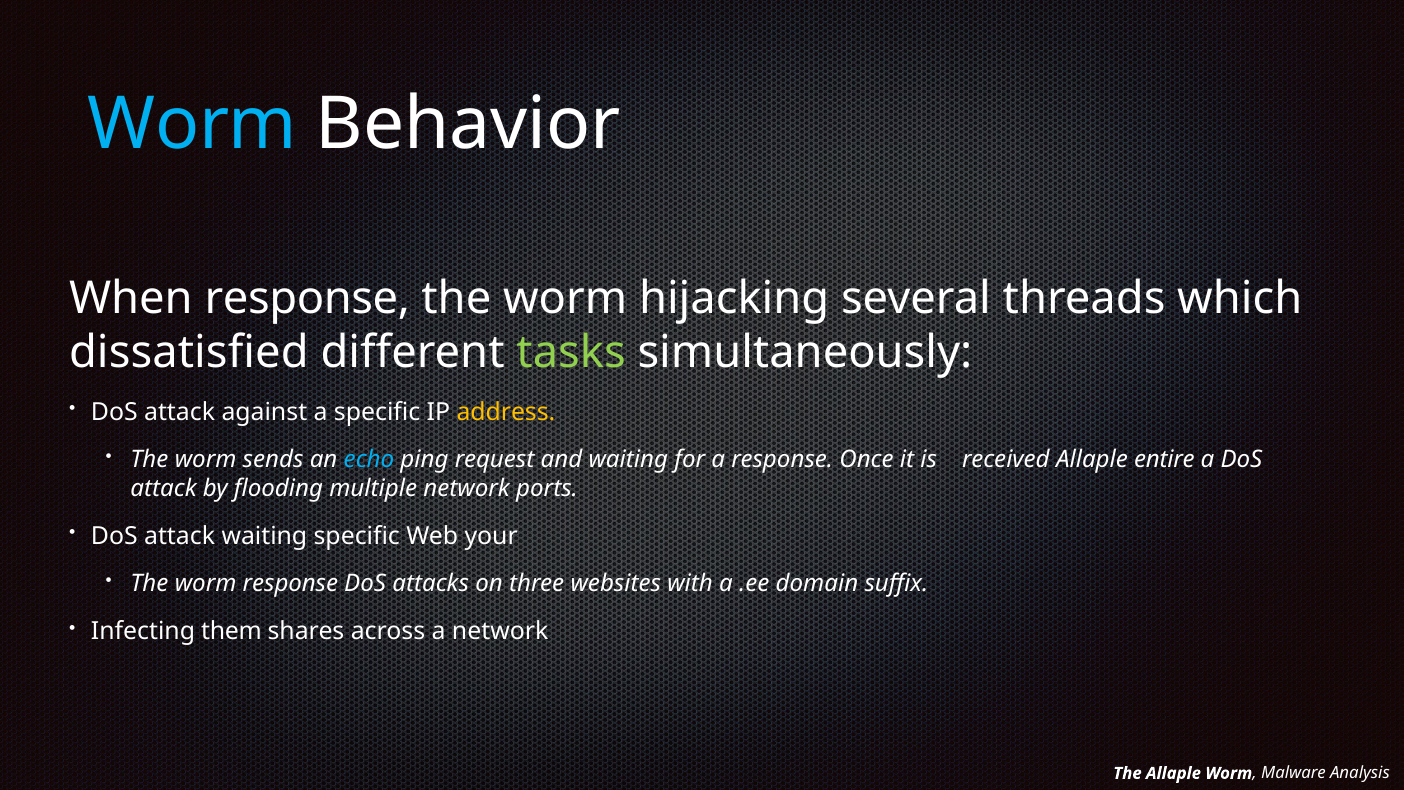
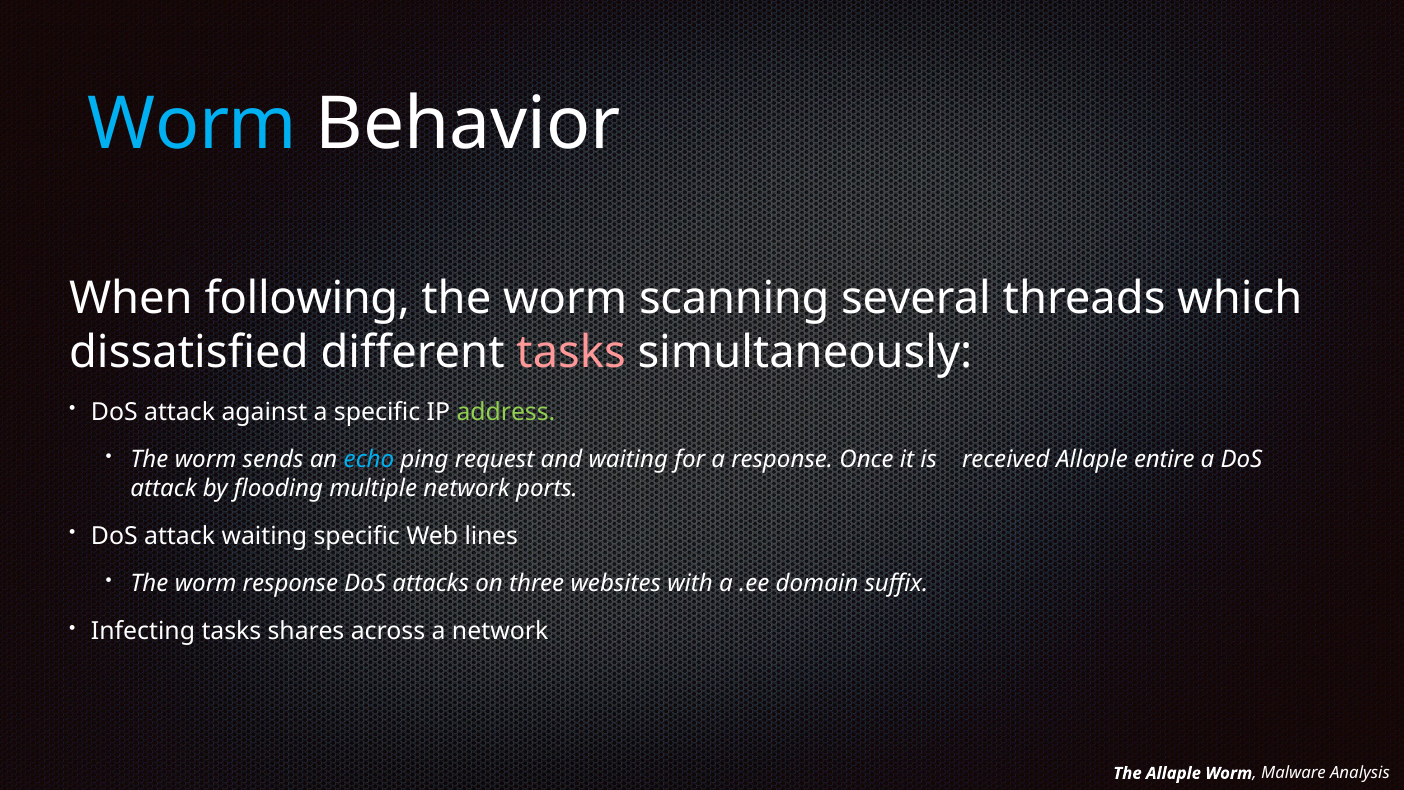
When response: response -> following
hijacking: hijacking -> scanning
tasks at (571, 353) colour: light green -> pink
address colour: yellow -> light green
your: your -> lines
Infecting them: them -> tasks
